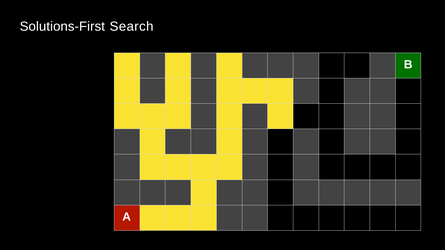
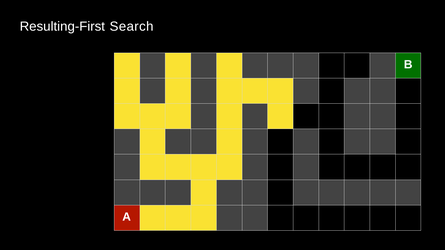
Solutions-First: Solutions-First -> Resulting-First
